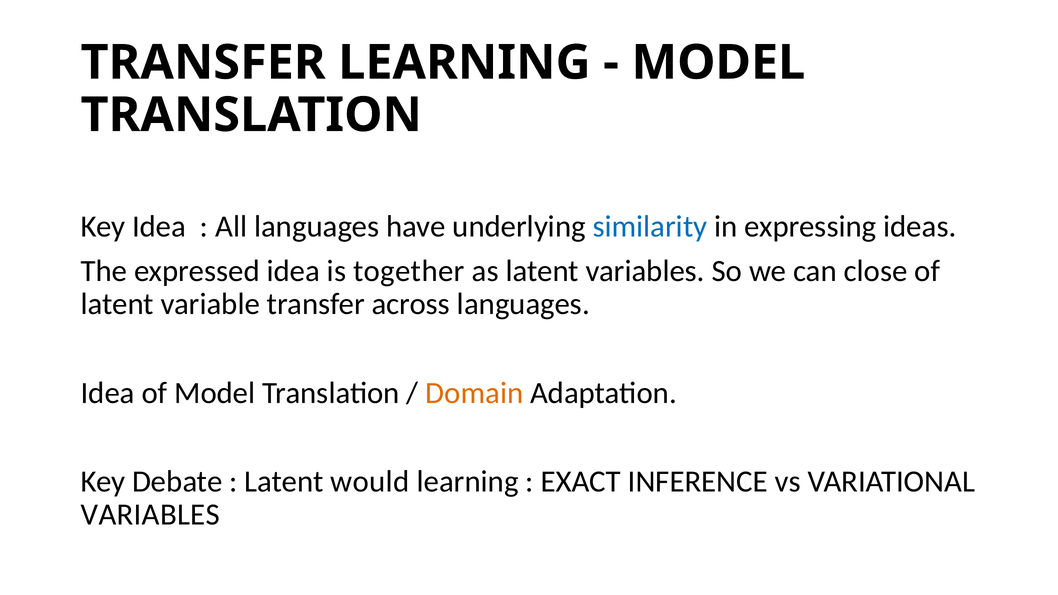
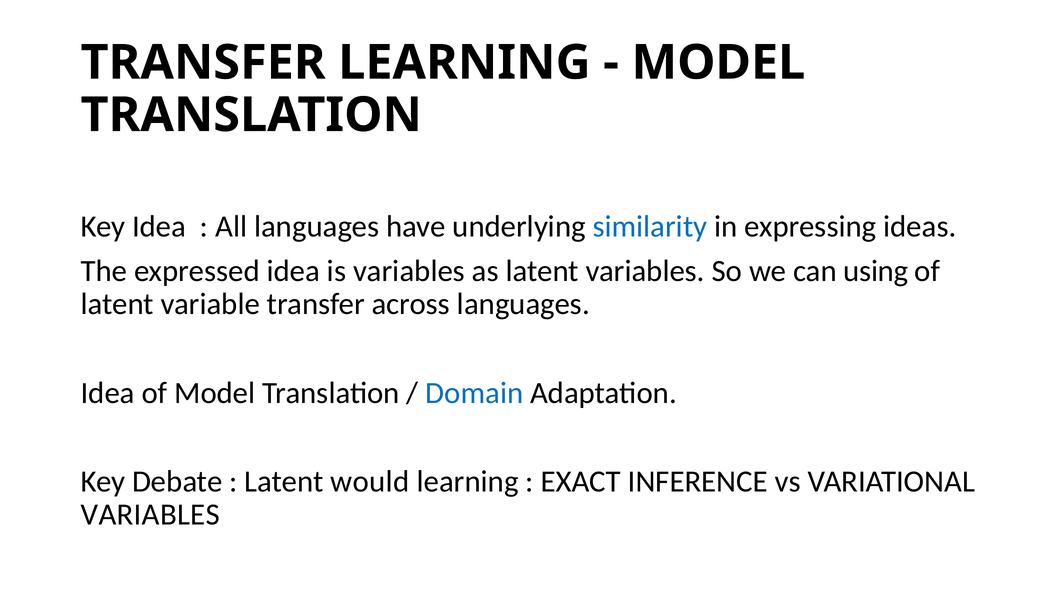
is together: together -> variables
close: close -> using
Domain colour: orange -> blue
